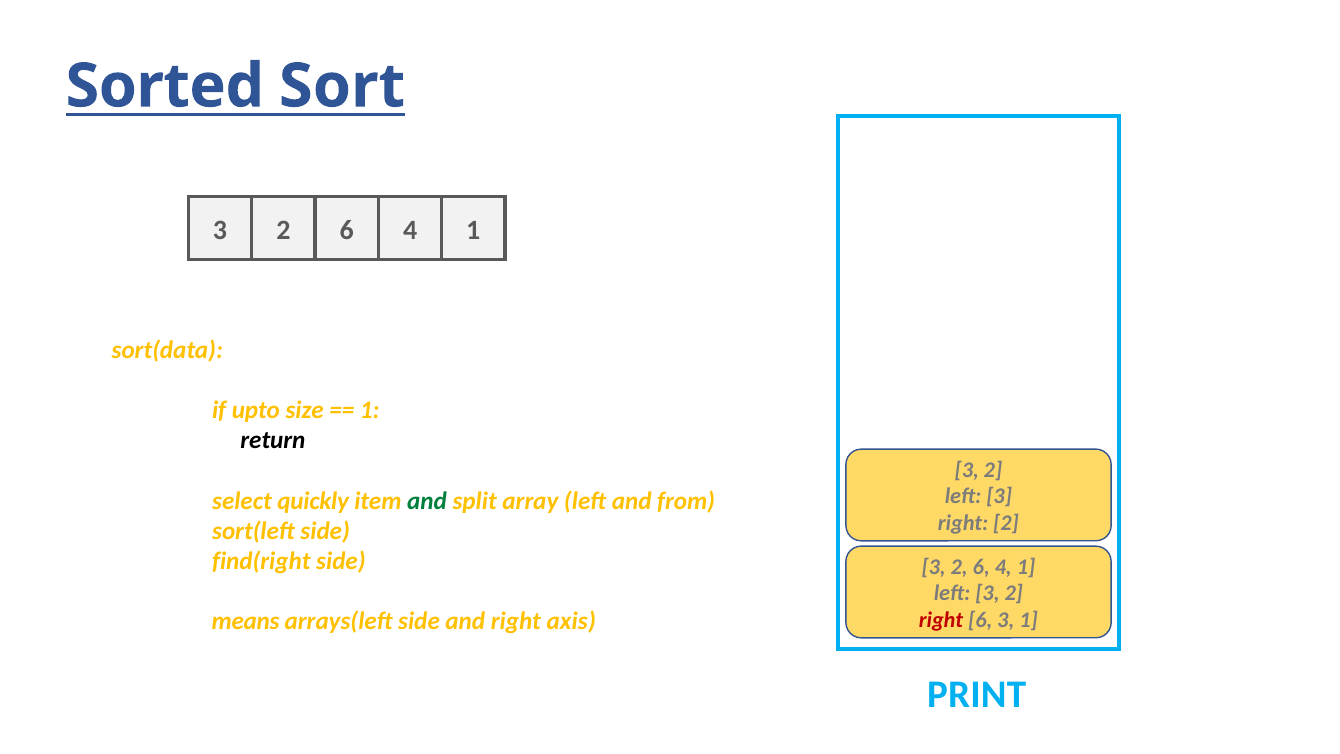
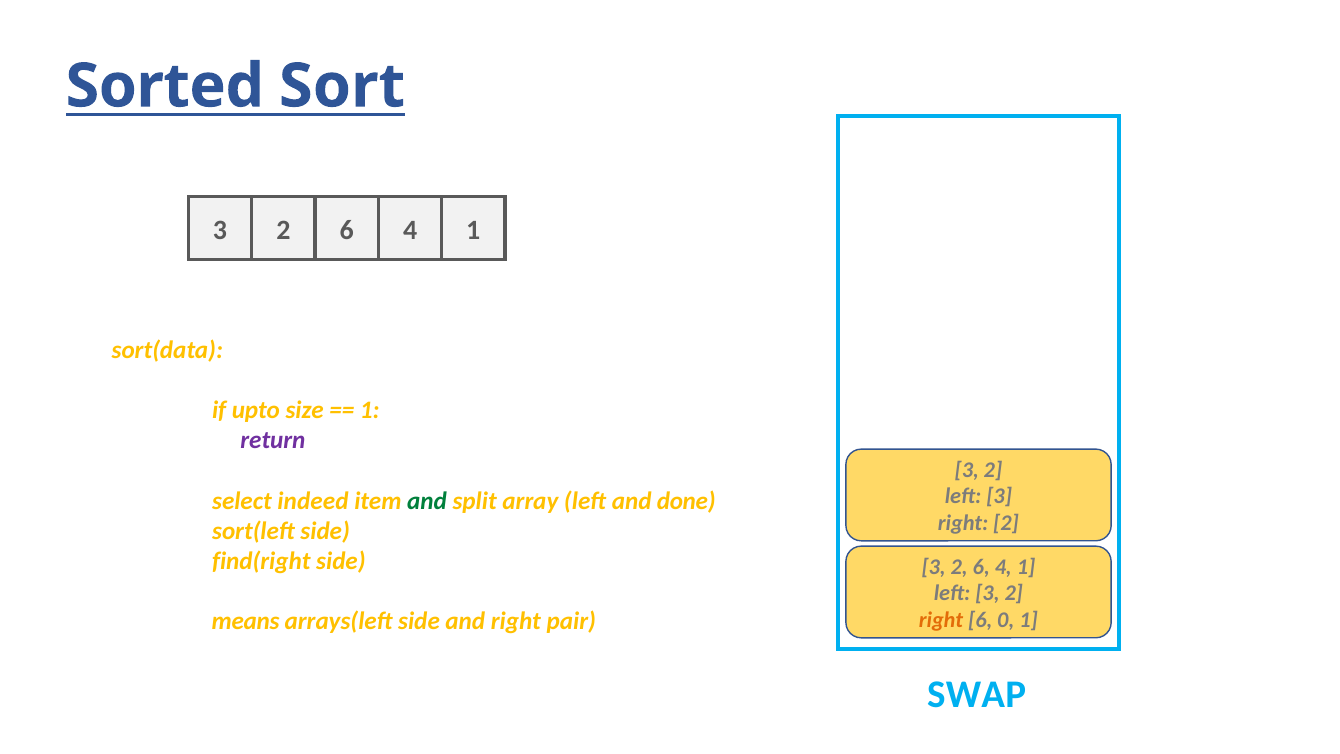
return colour: black -> purple
quickly: quickly -> indeed
from: from -> done
right at (941, 620) colour: red -> orange
6 3: 3 -> 0
axis: axis -> pair
PRINT: PRINT -> SWAP
